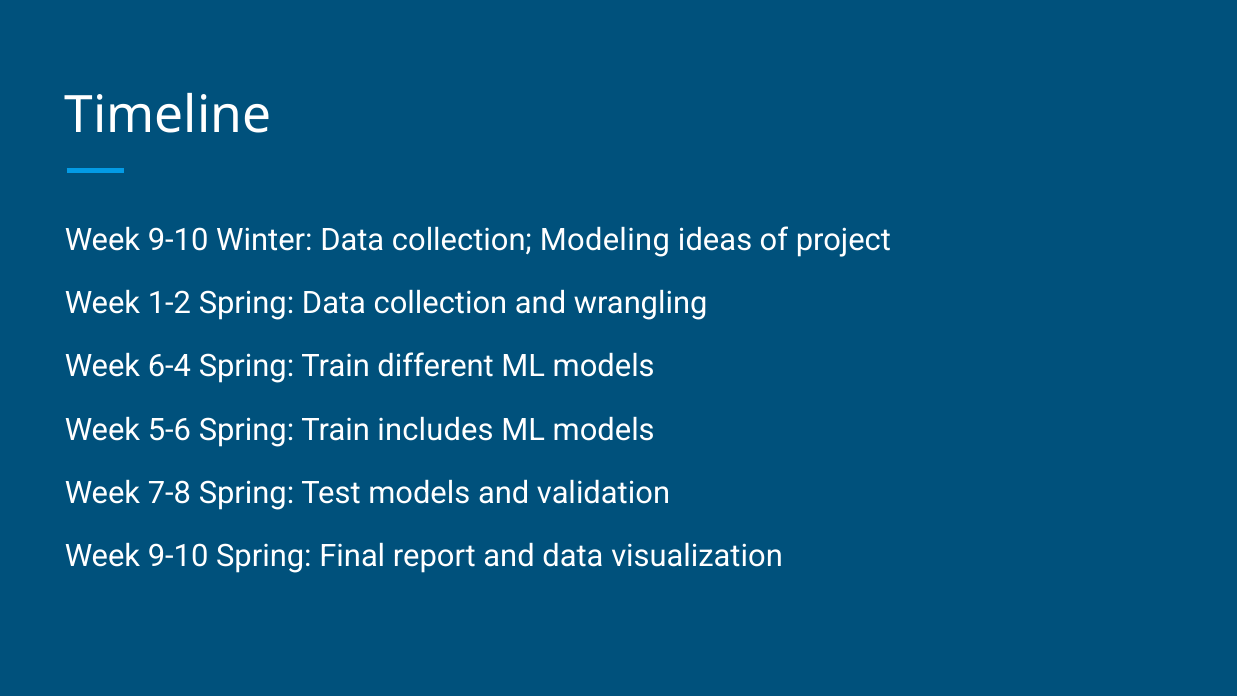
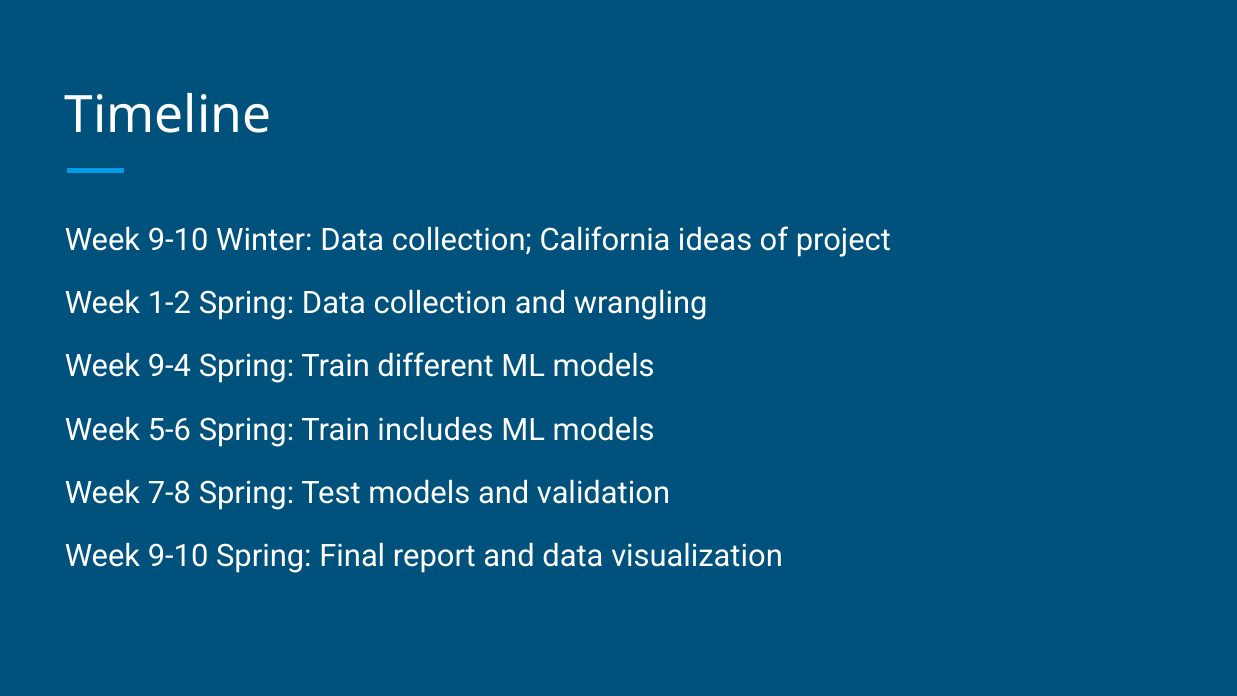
Modeling: Modeling -> California
6-4: 6-4 -> 9-4
